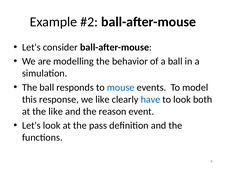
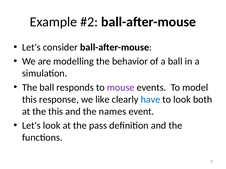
mouse colour: blue -> purple
the like: like -> this
reason: reason -> names
